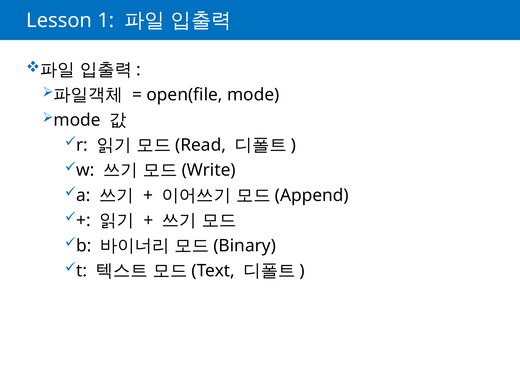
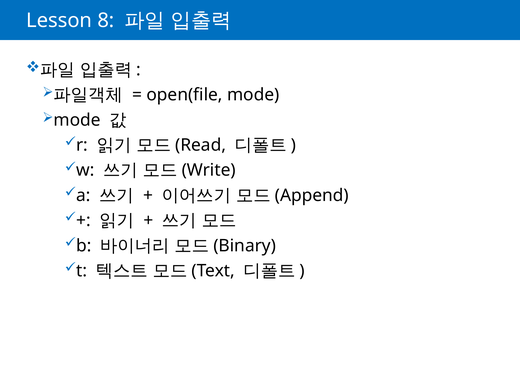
1: 1 -> 8
